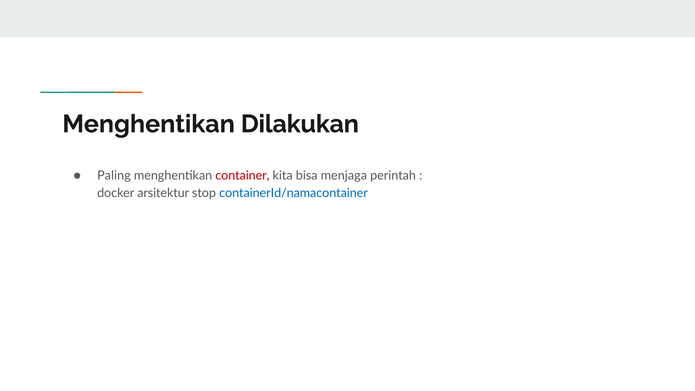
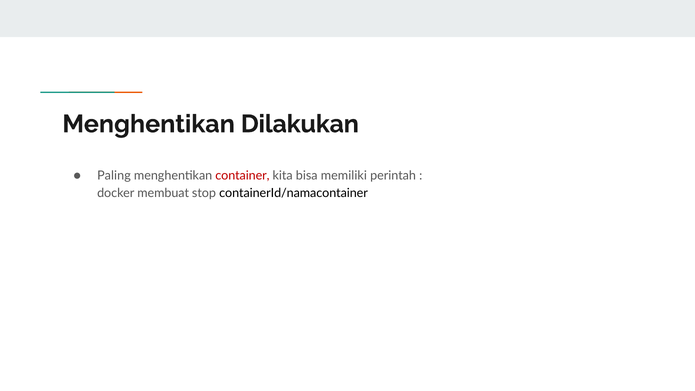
menjaga: menjaga -> memiliki
arsitektur: arsitektur -> membuat
containerId/namacontainer colour: blue -> black
